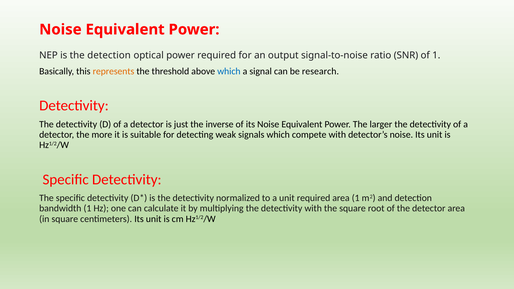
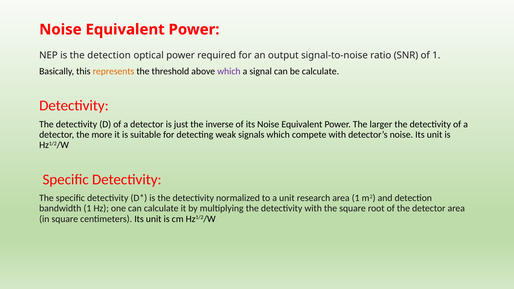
which at (229, 71) colour: blue -> purple
be research: research -> calculate
unit required: required -> research
